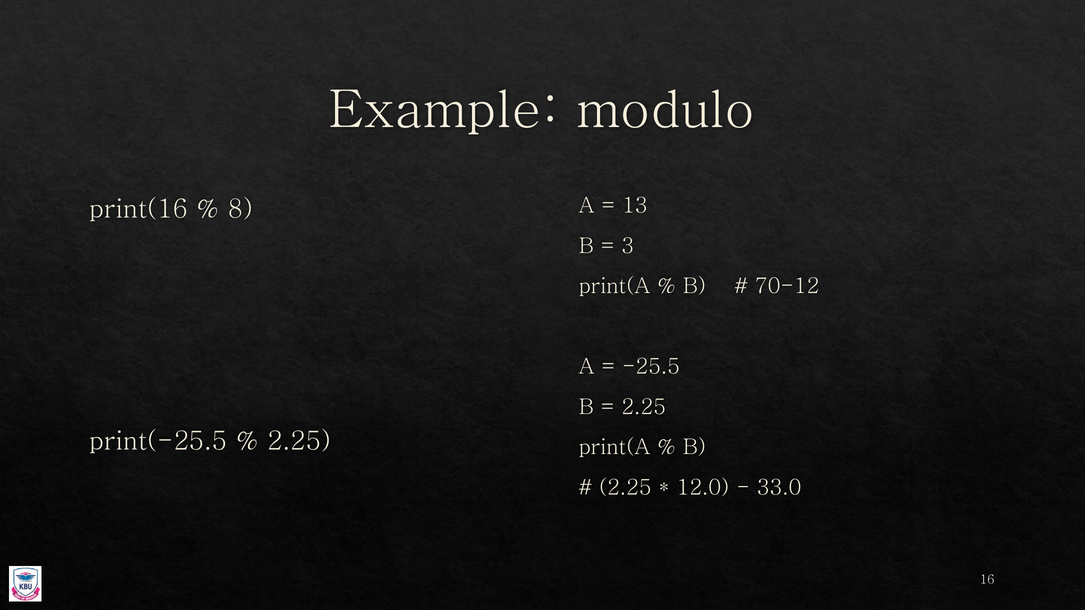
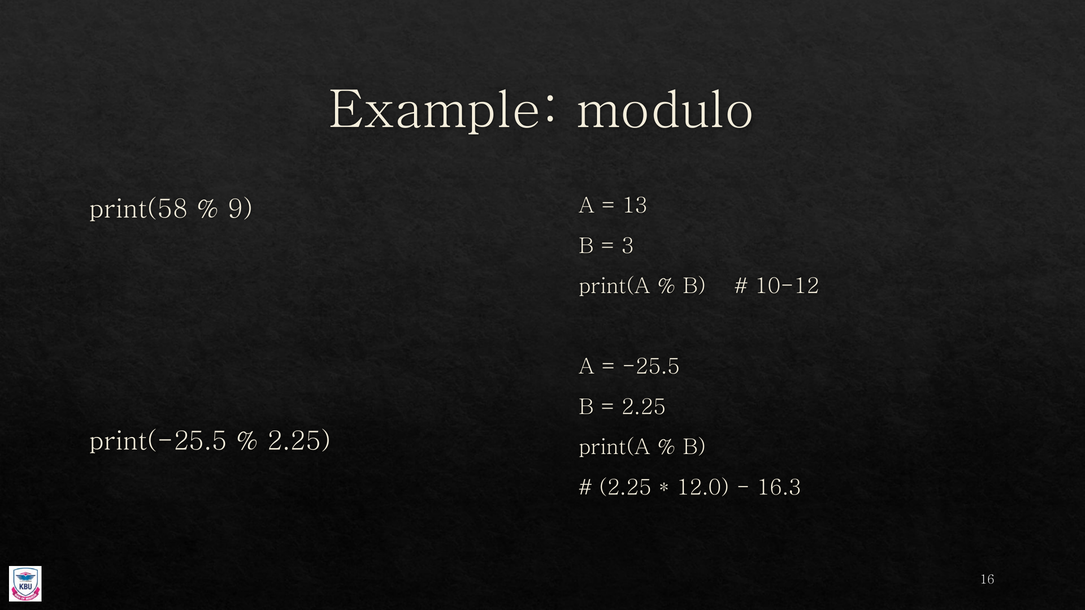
print(16: print(16 -> print(58
8: 8 -> 9
70-12: 70-12 -> 10-12
33.0: 33.0 -> 16.3
